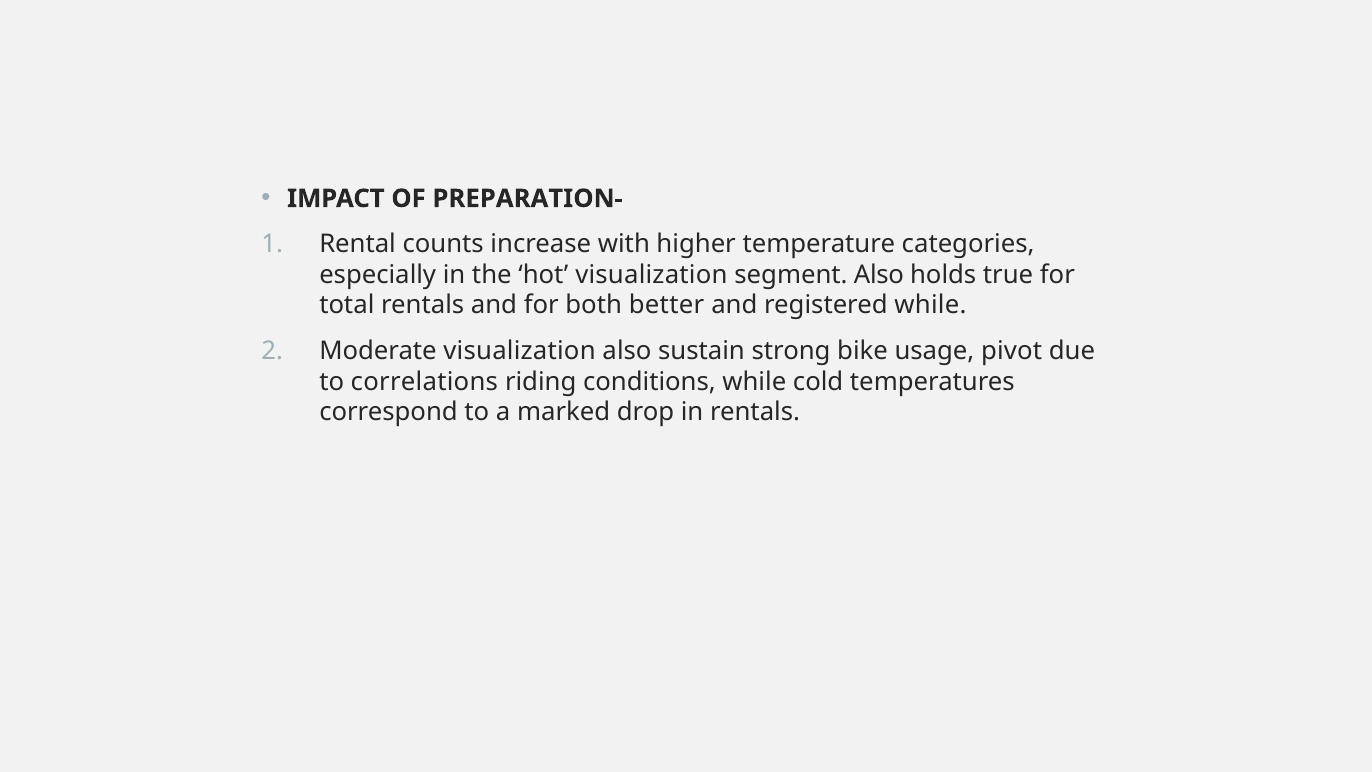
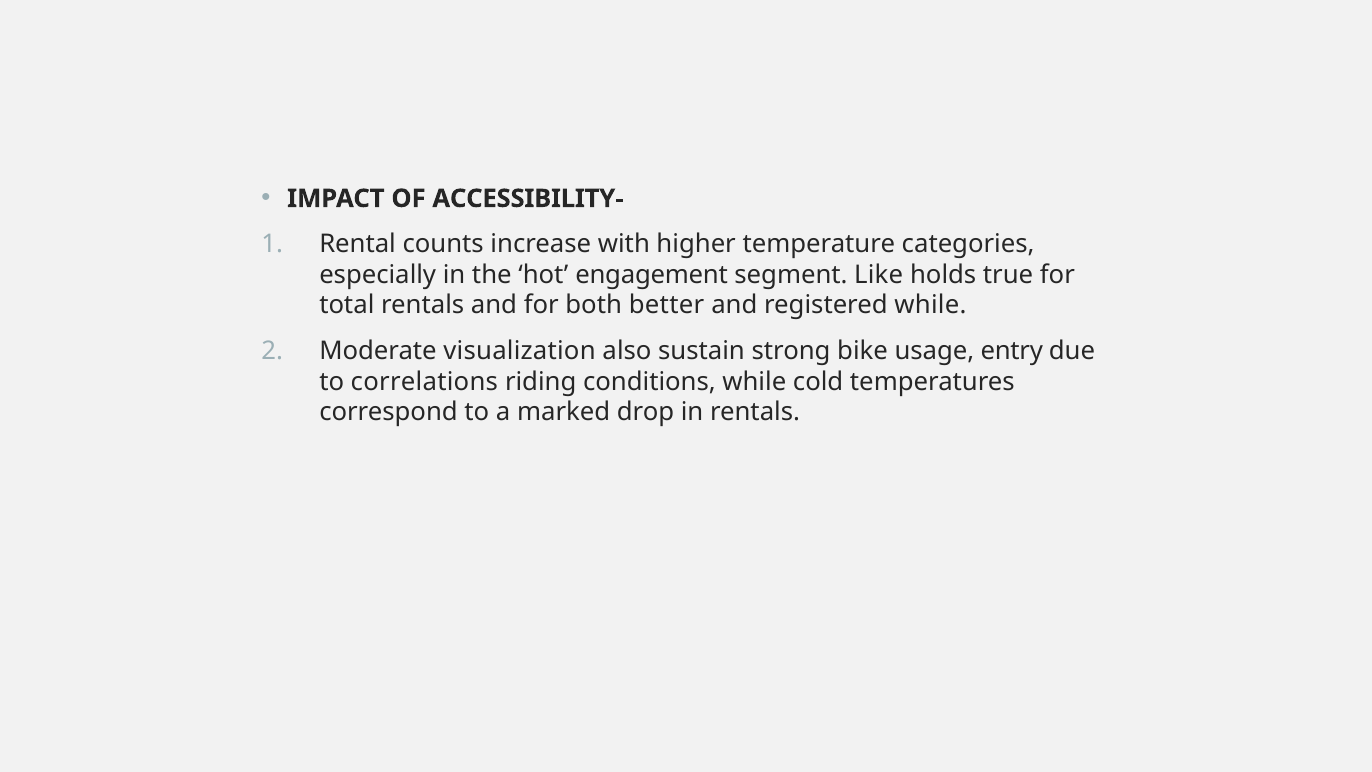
PREPARATION-: PREPARATION- -> ACCESSIBILITY-
hot visualization: visualization -> engagement
segment Also: Also -> Like
pivot: pivot -> entry
